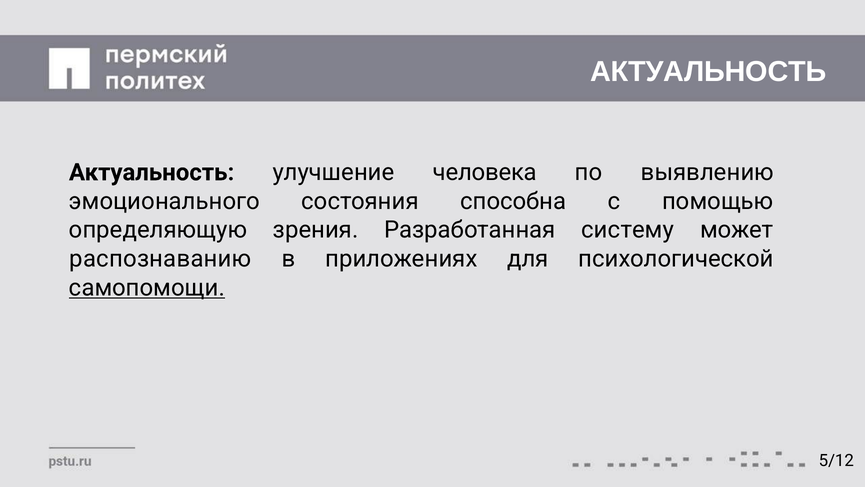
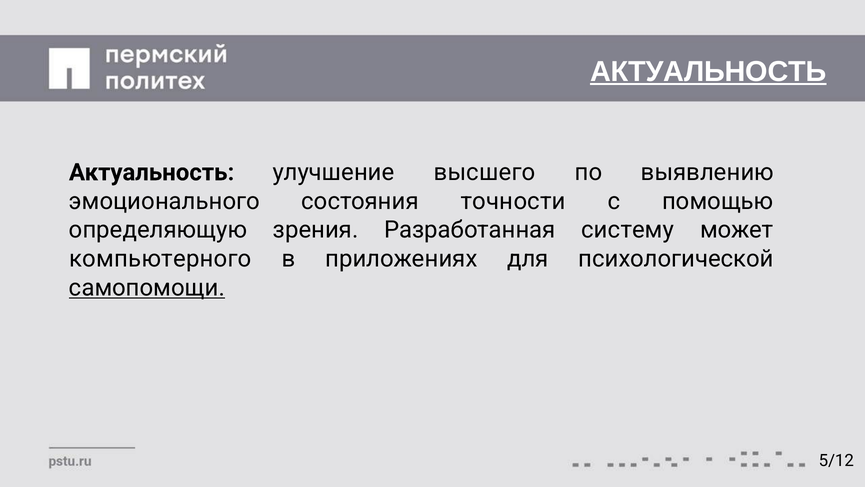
АКТУАЛЬНОСТЬ at (708, 72) underline: none -> present
человека: человека -> высшего
способна: способна -> точности
распознаванию: распознаванию -> компьютерного
